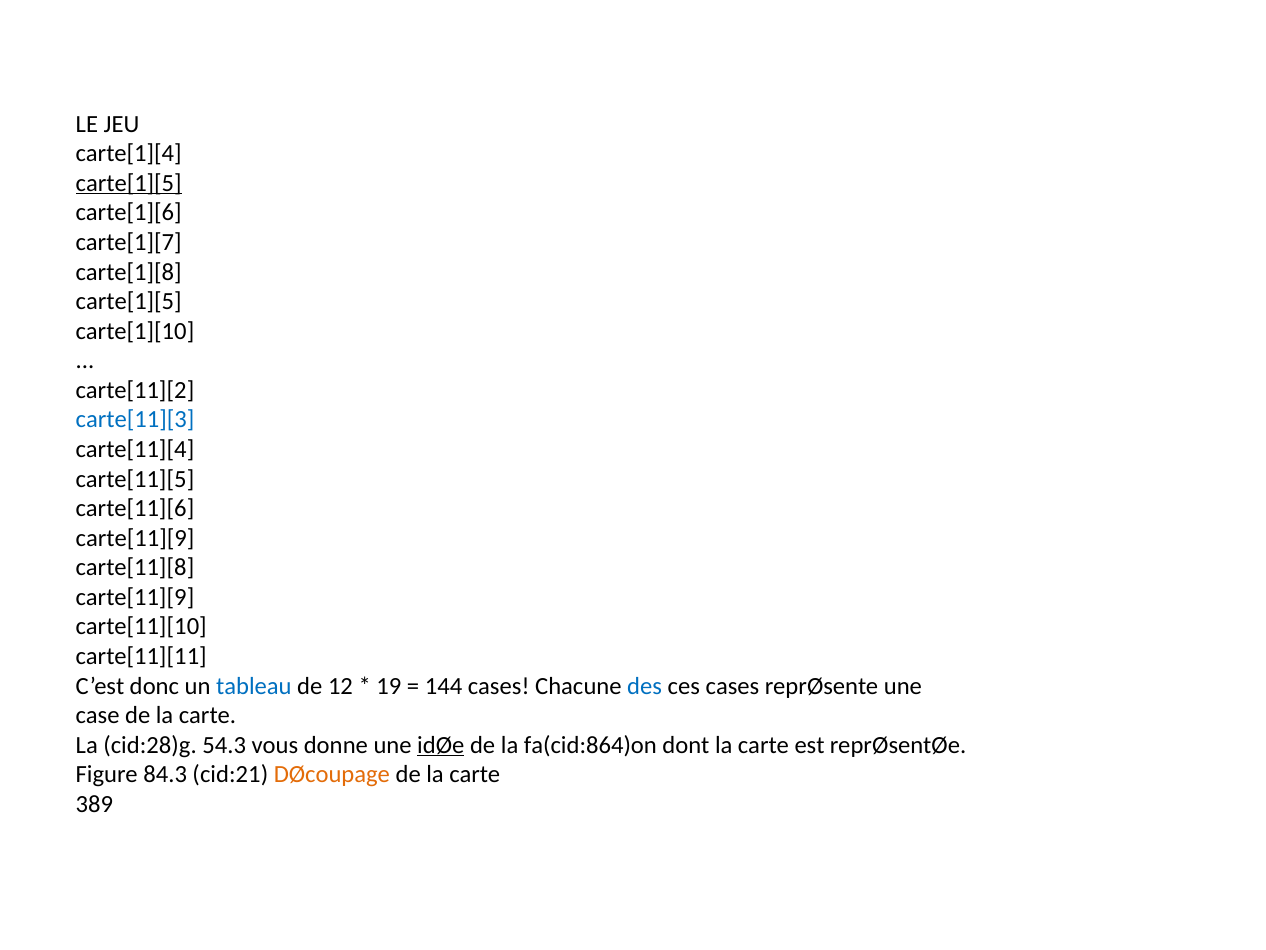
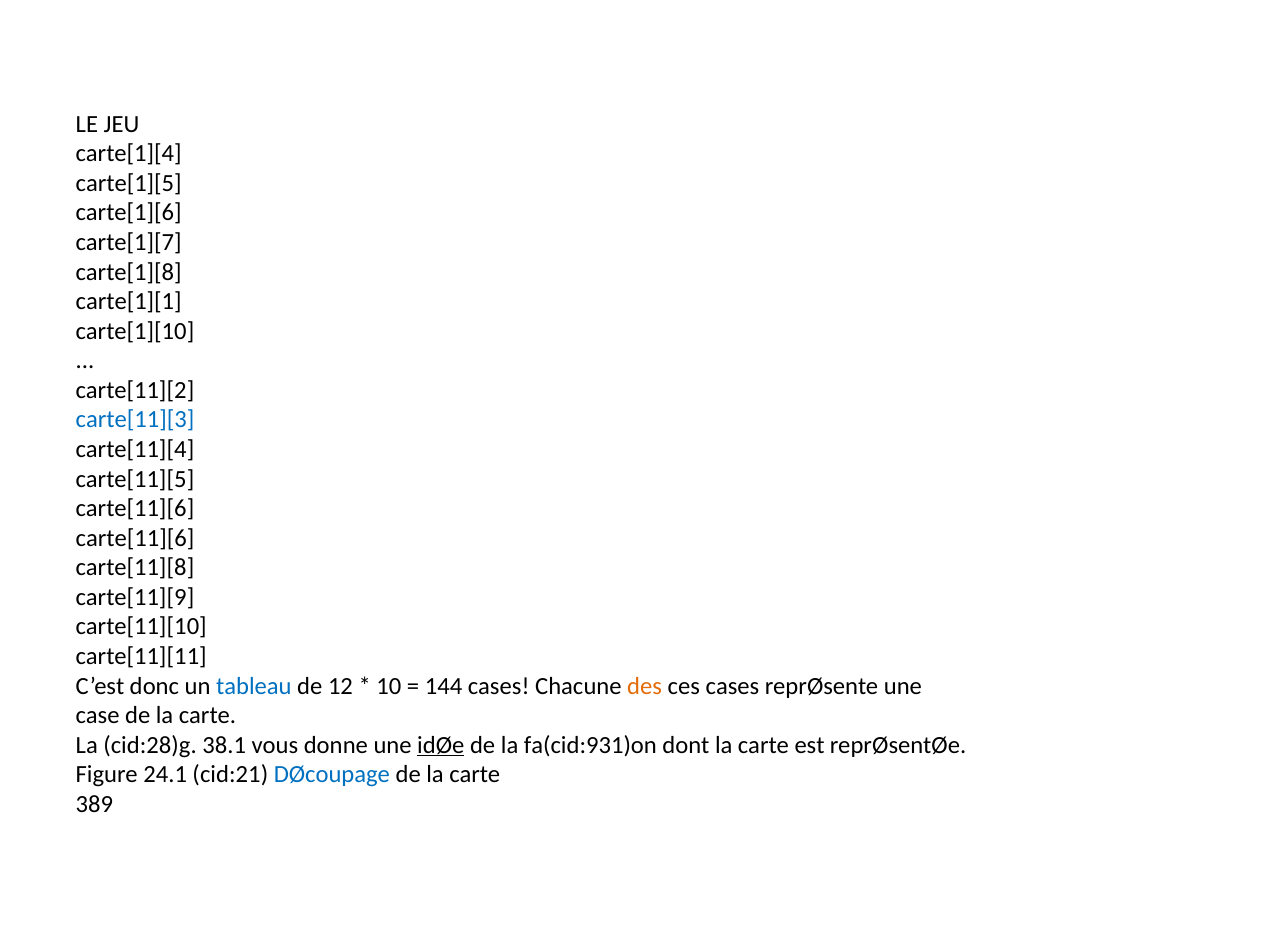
carte[1][5 at (129, 183) underline: present -> none
carte[1][5 at (129, 301): carte[1][5 -> carte[1][1
carte[11][9 at (135, 538): carte[11][9 -> carte[11][6
19: 19 -> 10
des colour: blue -> orange
54.3: 54.3 -> 38.1
fa(cid:864)on: fa(cid:864)on -> fa(cid:931)on
84.3: 84.3 -> 24.1
DØcoupage colour: orange -> blue
